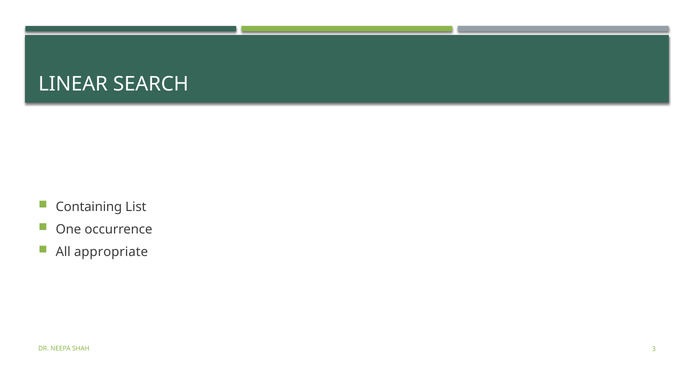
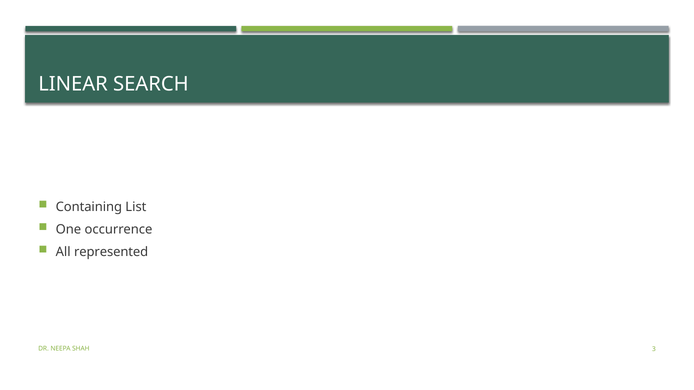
appropriate: appropriate -> represented
